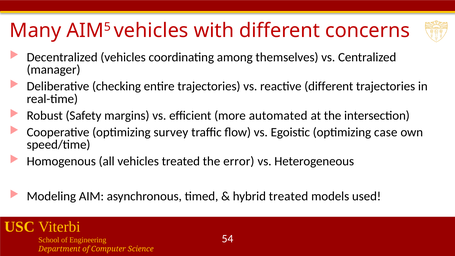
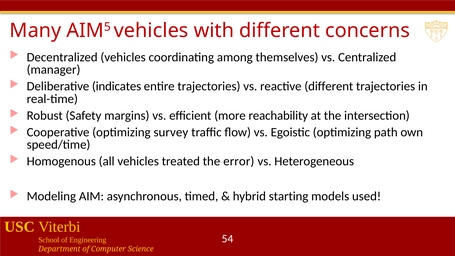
checking: checking -> indicates
automated: automated -> reachability
case: case -> path
hybrid treated: treated -> starting
